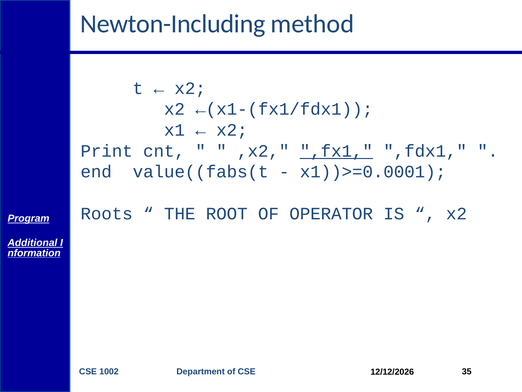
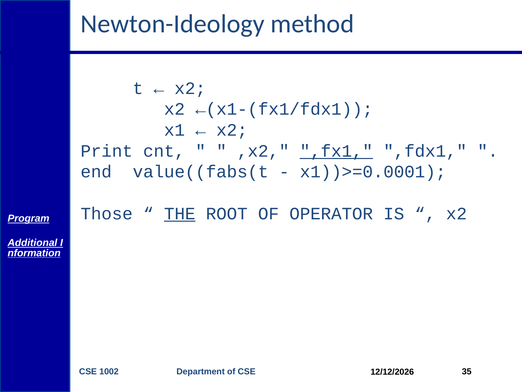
Newton-Including: Newton-Including -> Newton-Ideology
Roots: Roots -> Those
THE underline: none -> present
